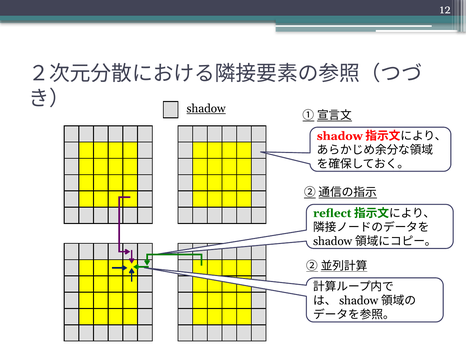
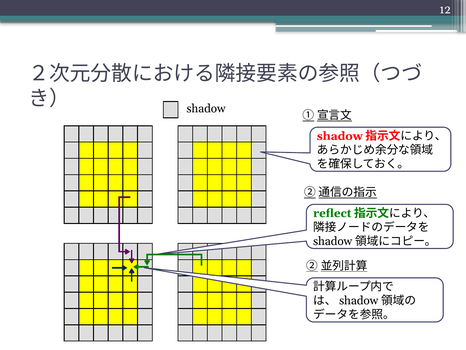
shadow underline: present -> none
